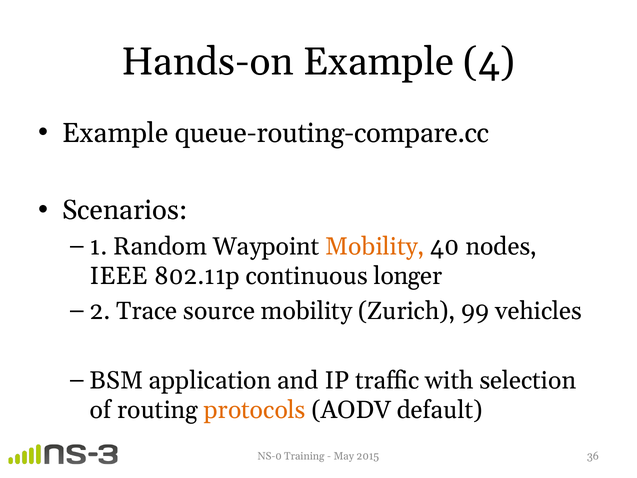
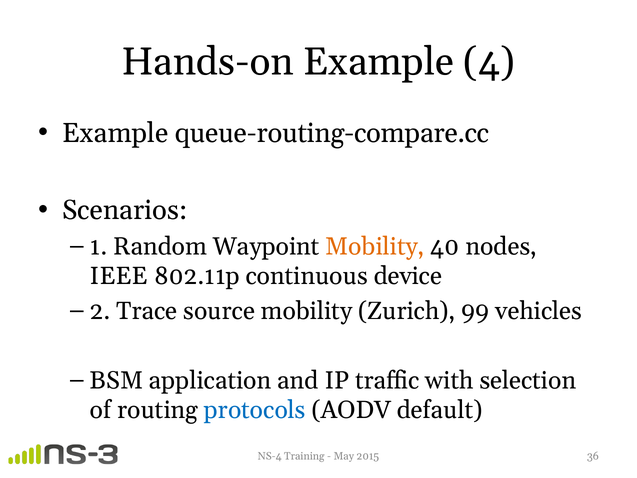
longer: longer -> device
protocols colour: orange -> blue
NS-0: NS-0 -> NS-4
